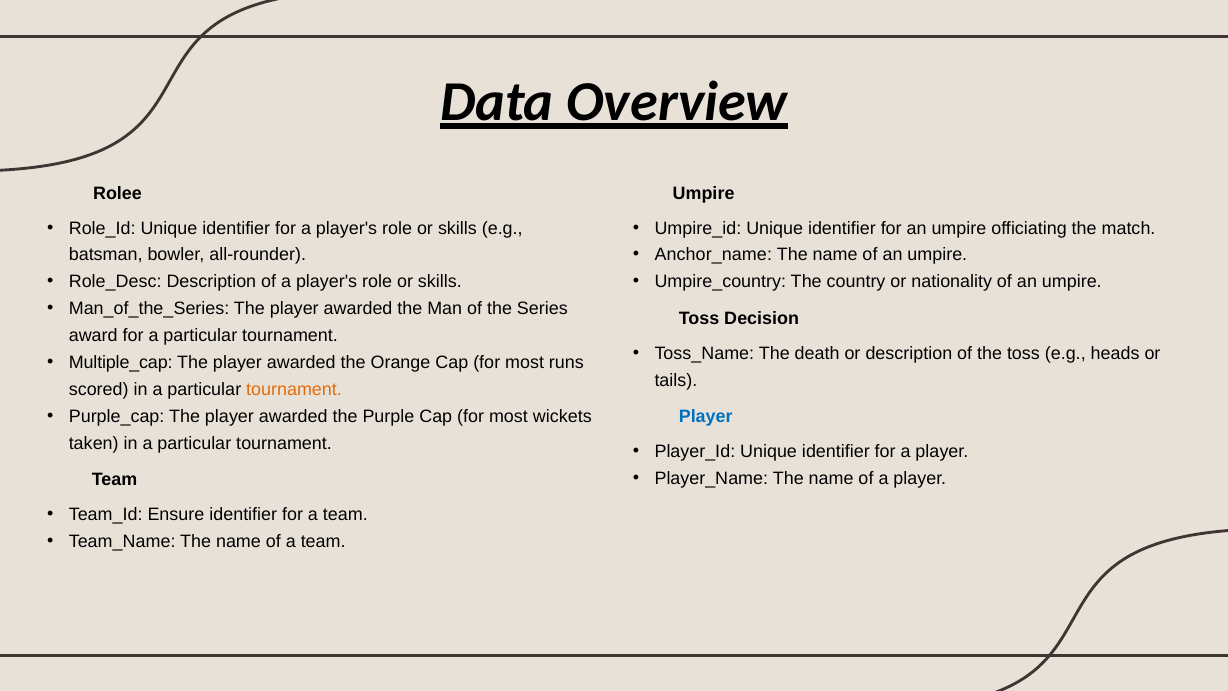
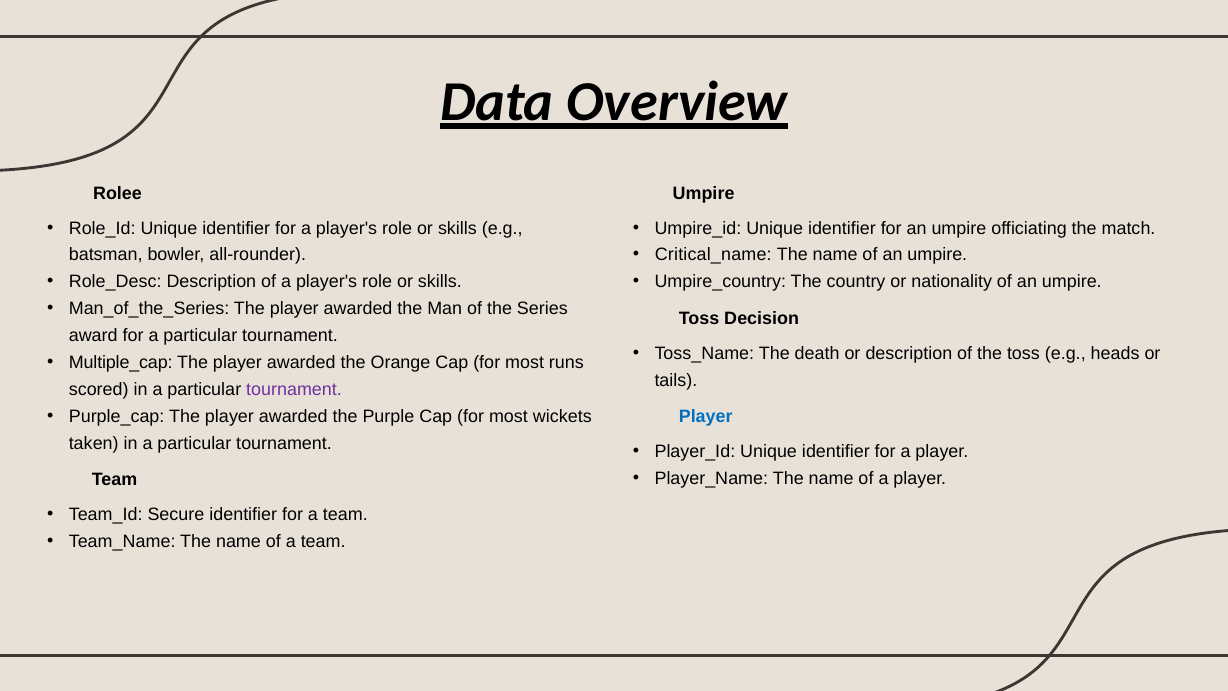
Anchor_name: Anchor_name -> Critical_name
tournament at (294, 389) colour: orange -> purple
Ensure: Ensure -> Secure
